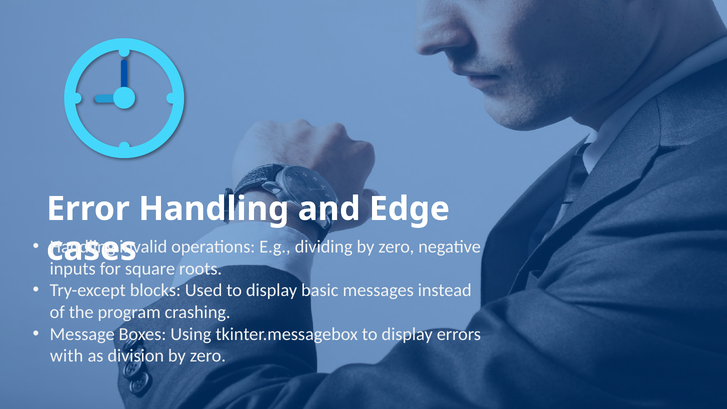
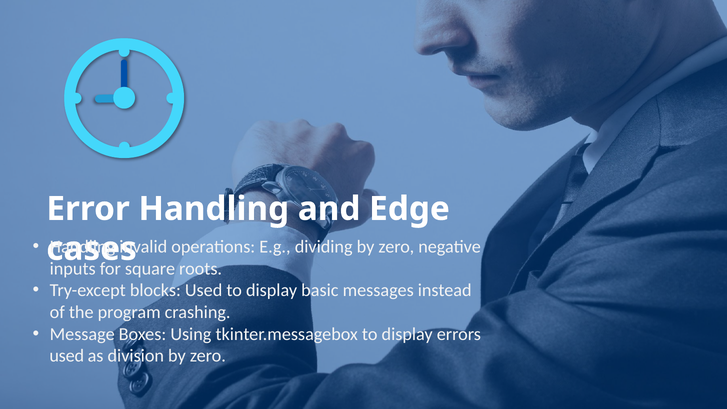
with at (67, 356): with -> used
